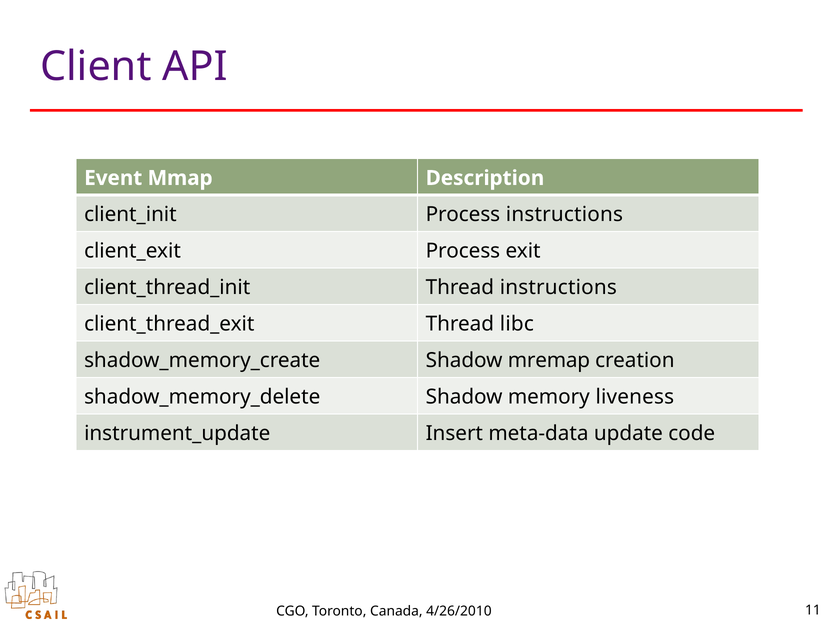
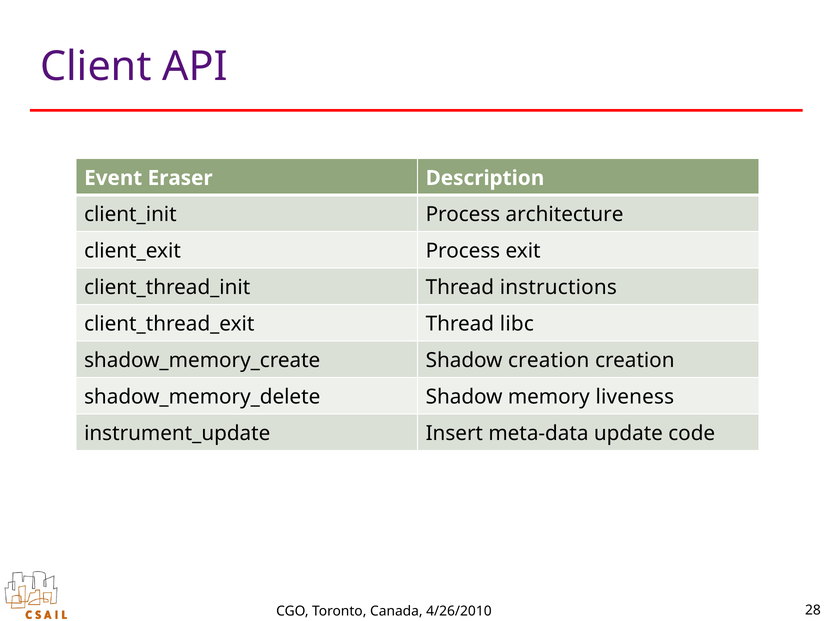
Mmap: Mmap -> Eraser
Process instructions: instructions -> architecture
Shadow mremap: mremap -> creation
11: 11 -> 28
